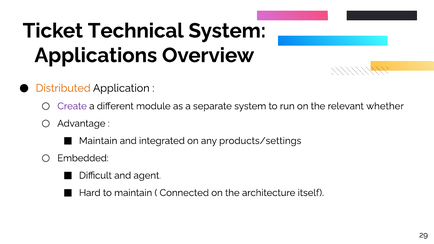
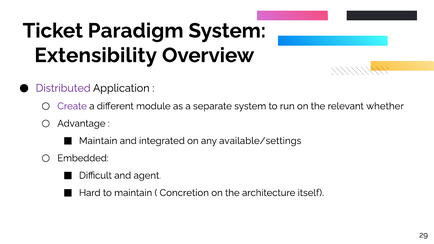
Technical: Technical -> Paradigm
Applications: Applications -> Extensibility
Distributed colour: orange -> purple
products/settings: products/settings -> available/settings
Connected: Connected -> Concretion
